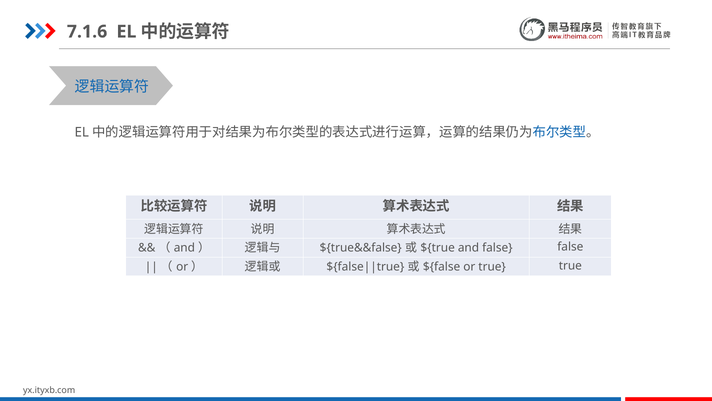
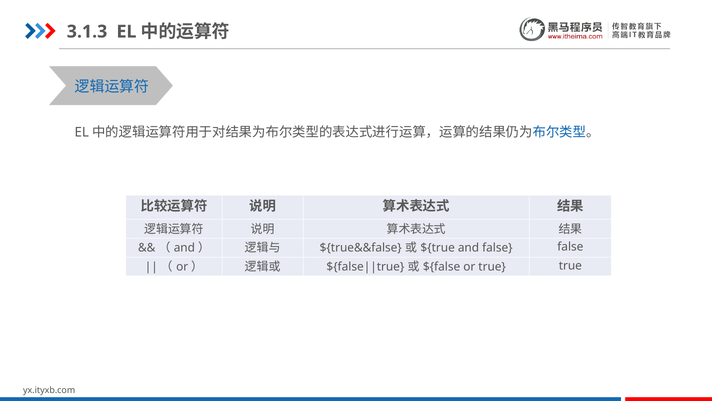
7.1.6: 7.1.6 -> 3.1.3
